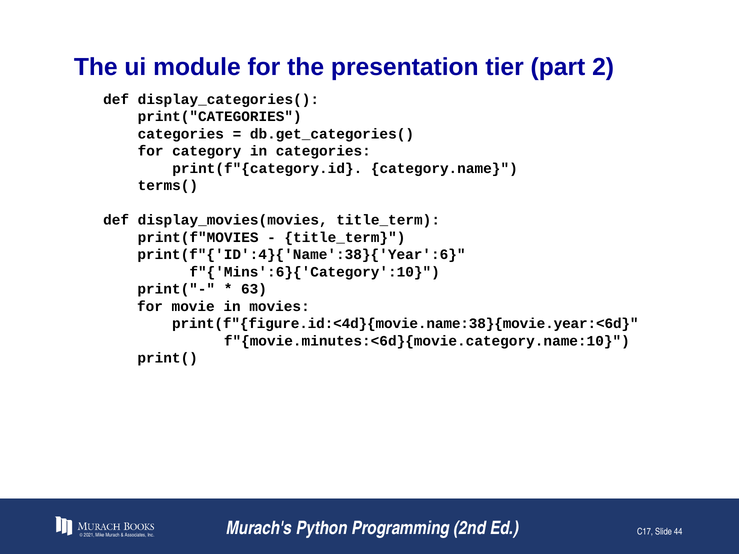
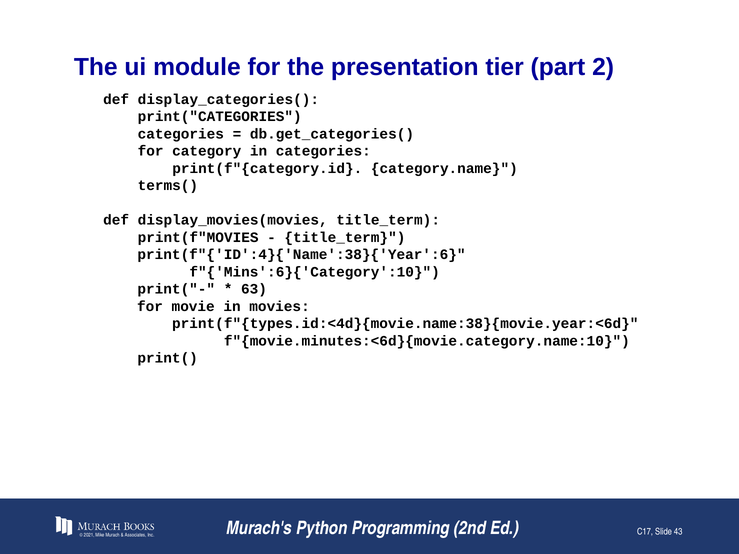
print(f"{figure.id:<4d}{movie.name:38}{movie.year:<6d: print(f"{figure.id:<4d}{movie.name:38}{movie.year:<6d -> print(f"{types.id:<4d}{movie.name:38}{movie.year:<6d
44: 44 -> 43
